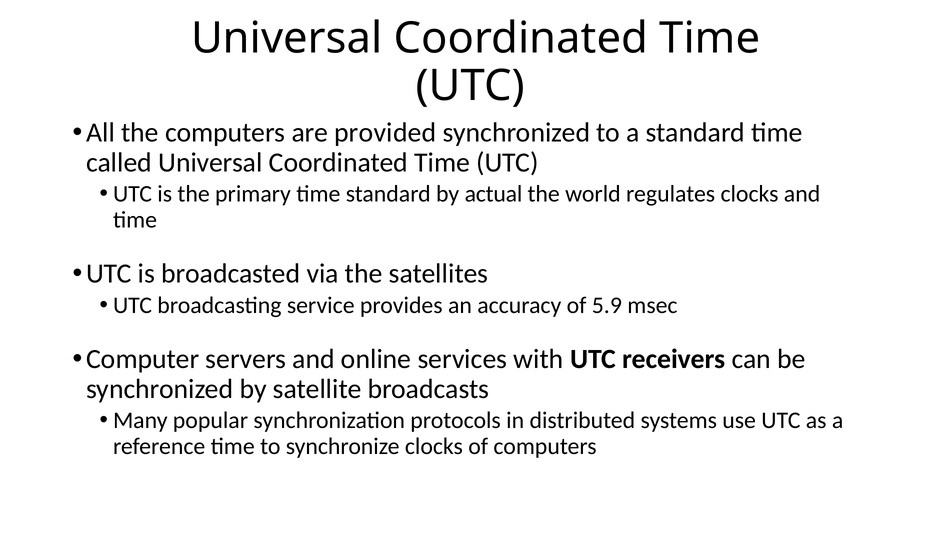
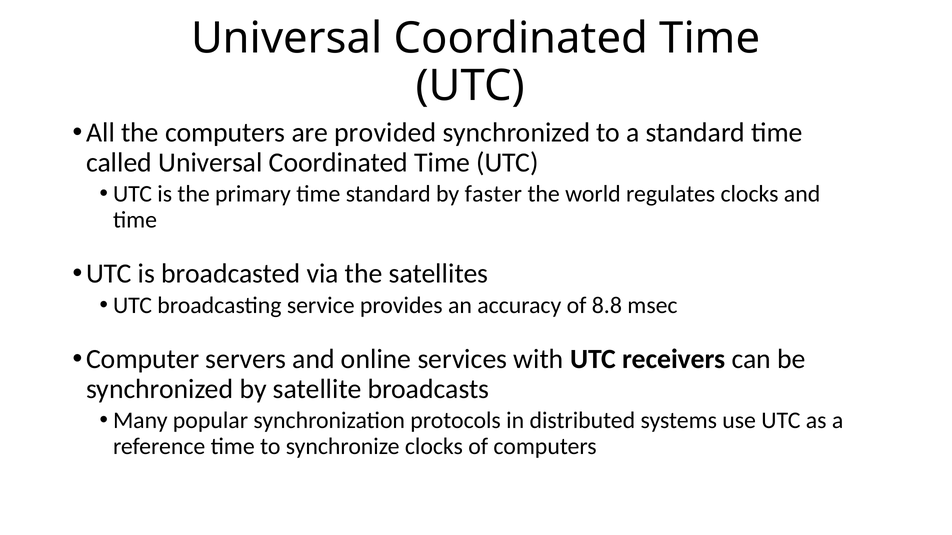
actual: actual -> faster
5.9: 5.9 -> 8.8
